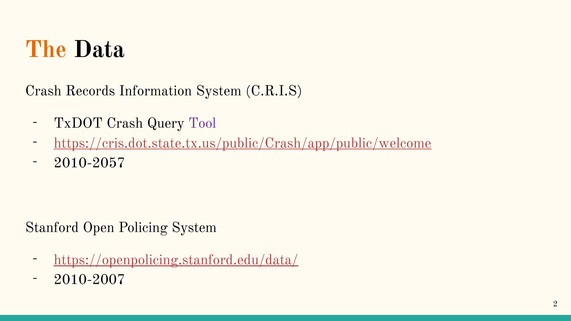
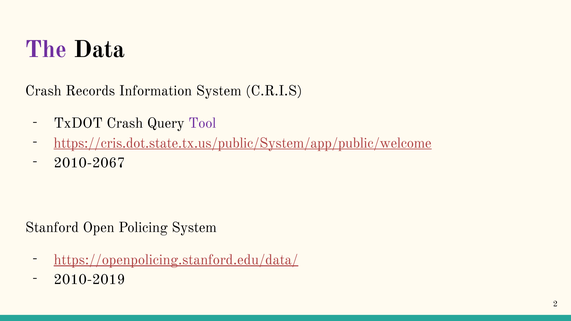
The colour: orange -> purple
https://cris.dot.state.tx.us/public/Crash/app/public/welcome: https://cris.dot.state.tx.us/public/Crash/app/public/welcome -> https://cris.dot.state.tx.us/public/System/app/public/welcome
2010-2057: 2010-2057 -> 2010-2067
2010-2007: 2010-2007 -> 2010-2019
